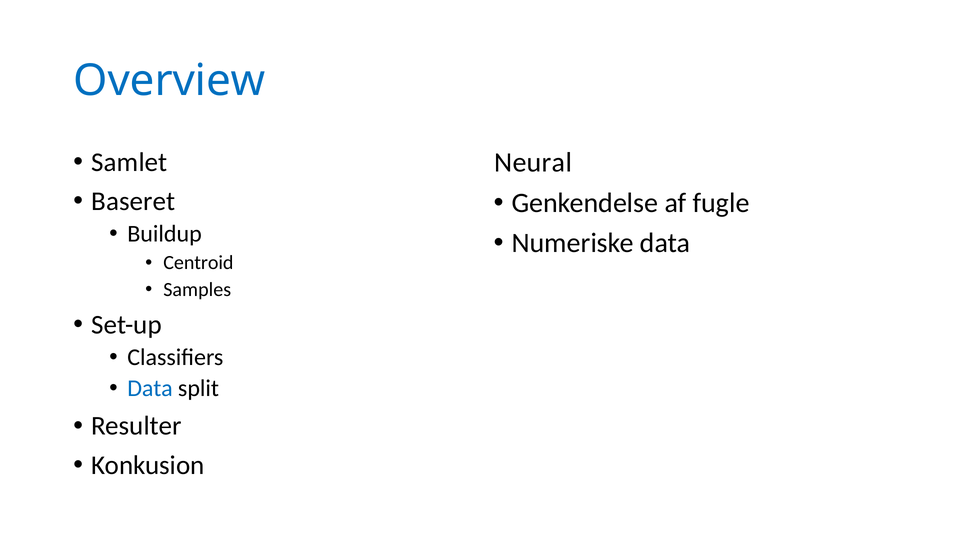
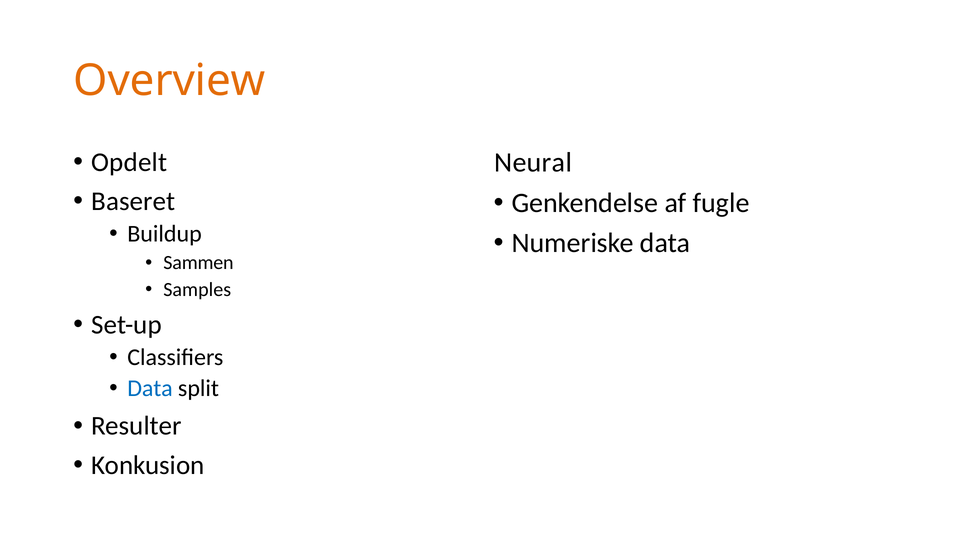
Overview colour: blue -> orange
Samlet: Samlet -> Opdelt
Centroid: Centroid -> Sammen
